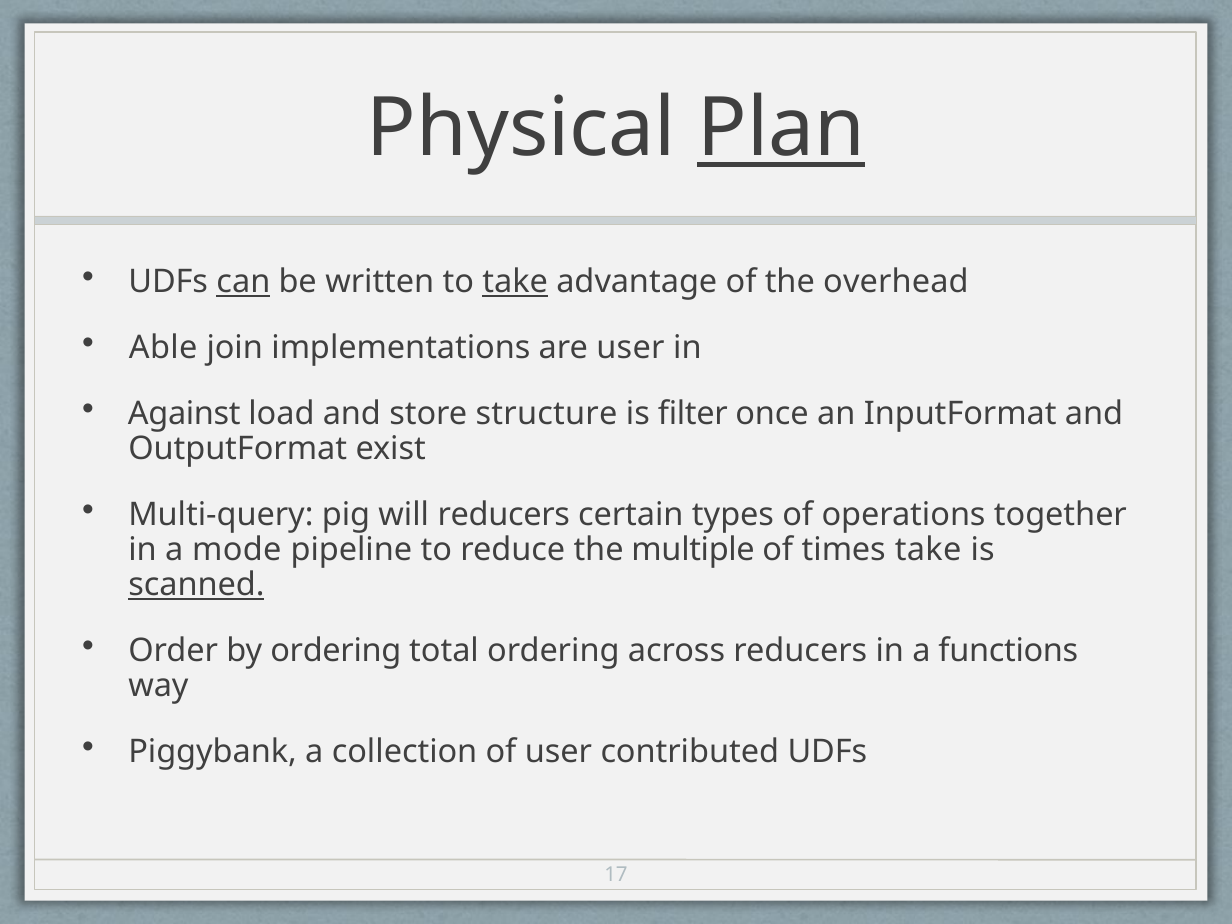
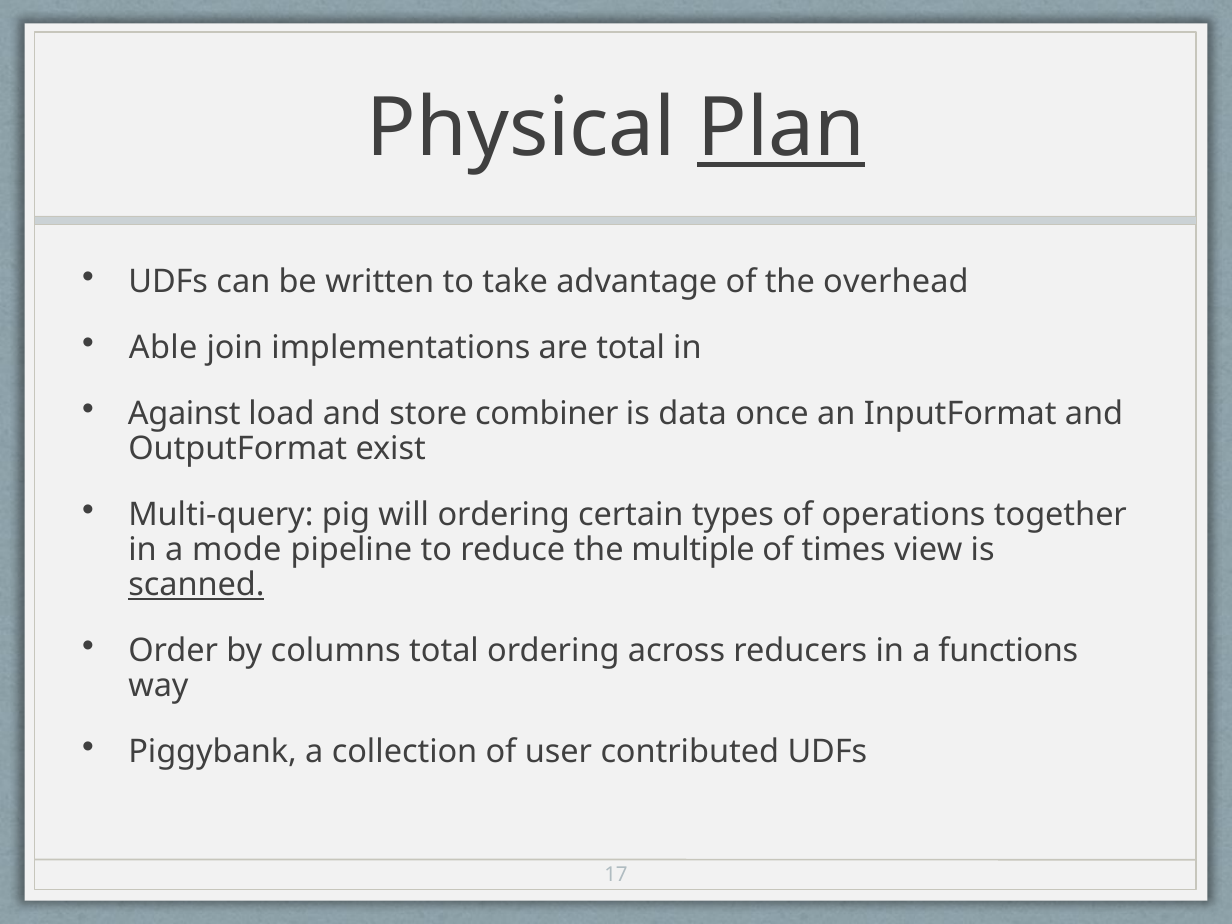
can underline: present -> none
take at (515, 282) underline: present -> none
are user: user -> total
structure: structure -> combiner
filter: filter -> data
will reducers: reducers -> ordering
times take: take -> view
by ordering: ordering -> columns
